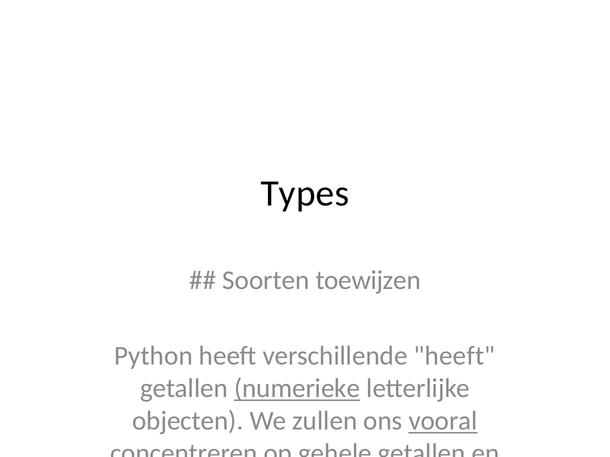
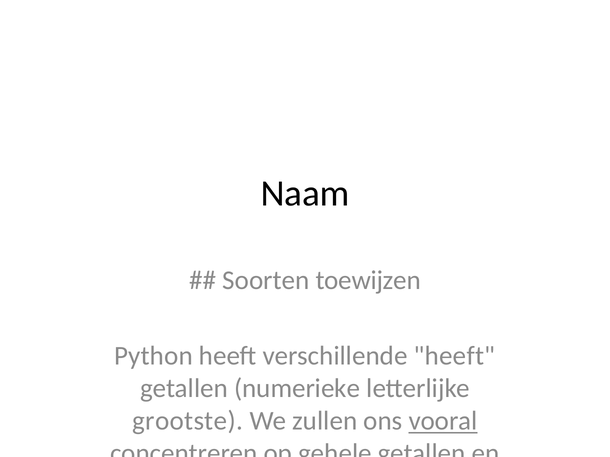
Types: Types -> Naam
numerieke underline: present -> none
objecten at (188, 421): objecten -> grootste
